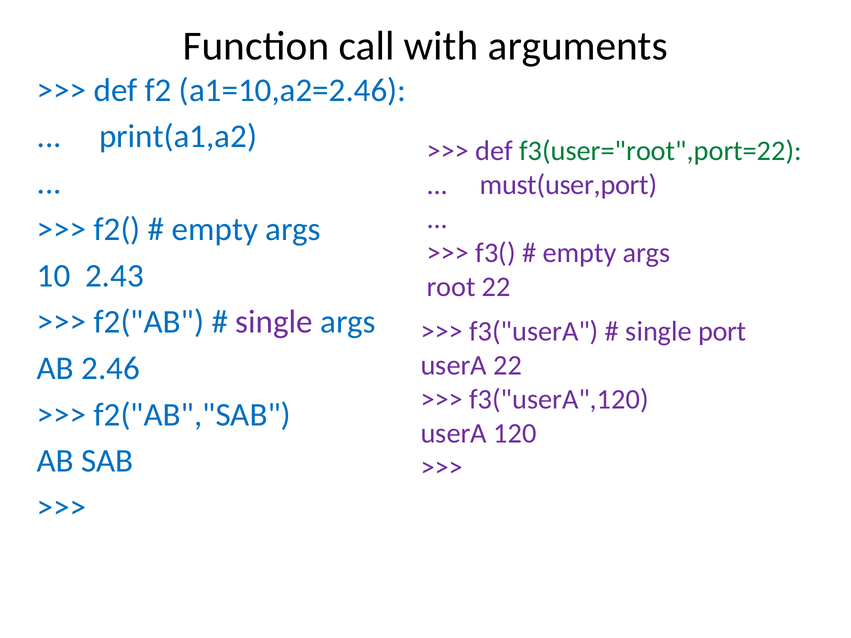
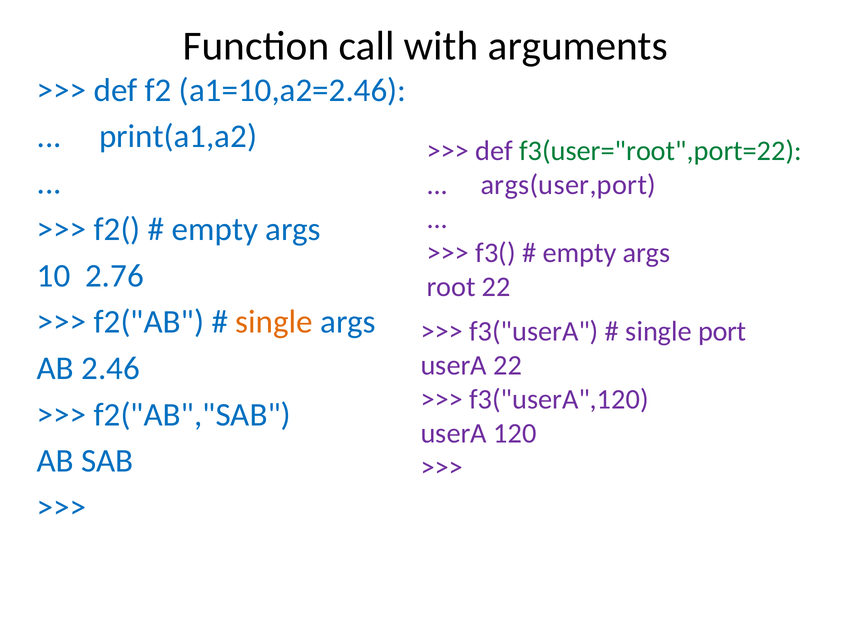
must(user,port: must(user,port -> args(user,port
2.43: 2.43 -> 2.76
single at (274, 322) colour: purple -> orange
